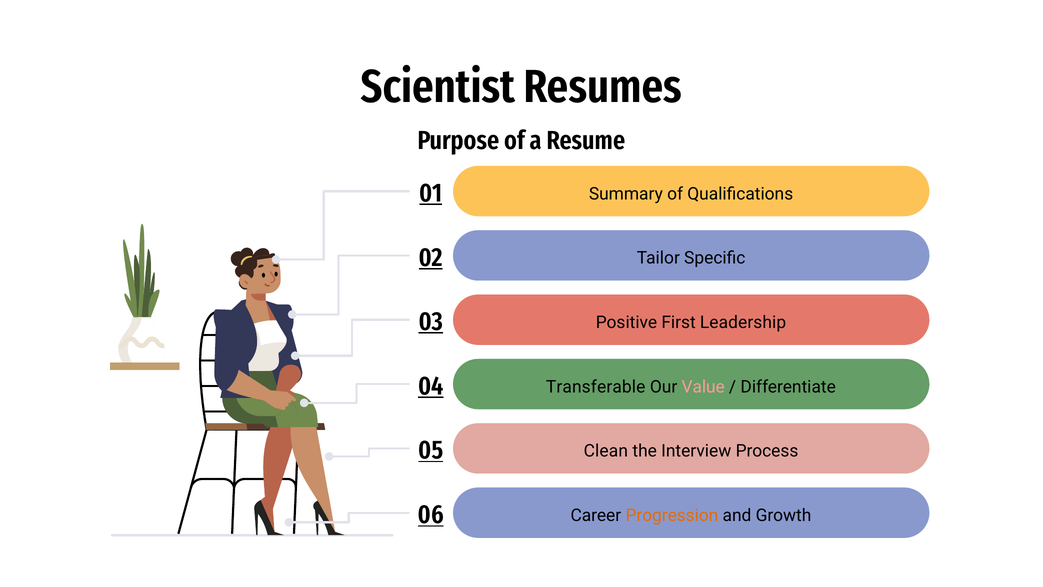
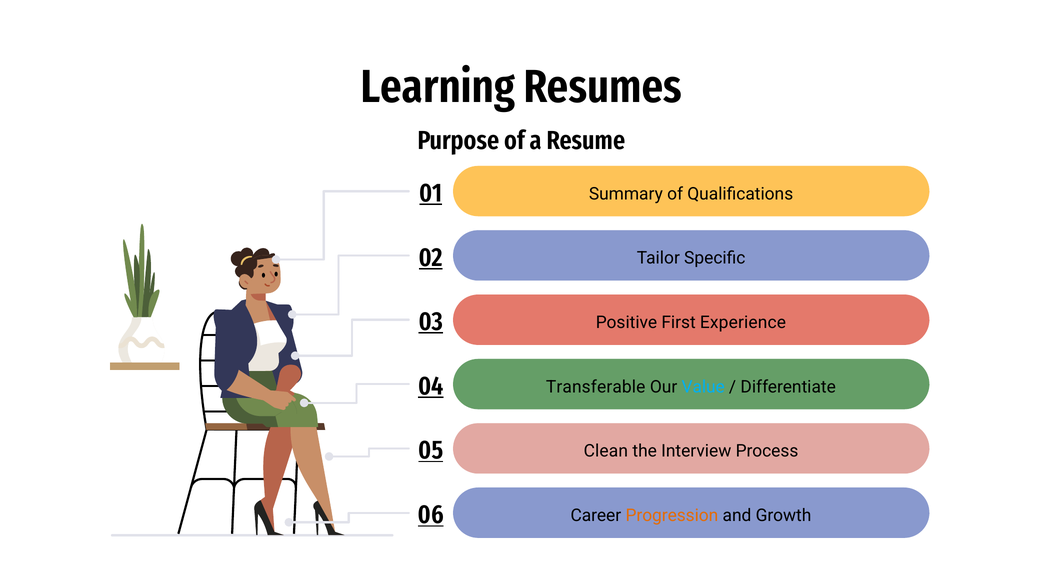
Scientist: Scientist -> Learning
Leadership: Leadership -> Experience
Value colour: pink -> light blue
